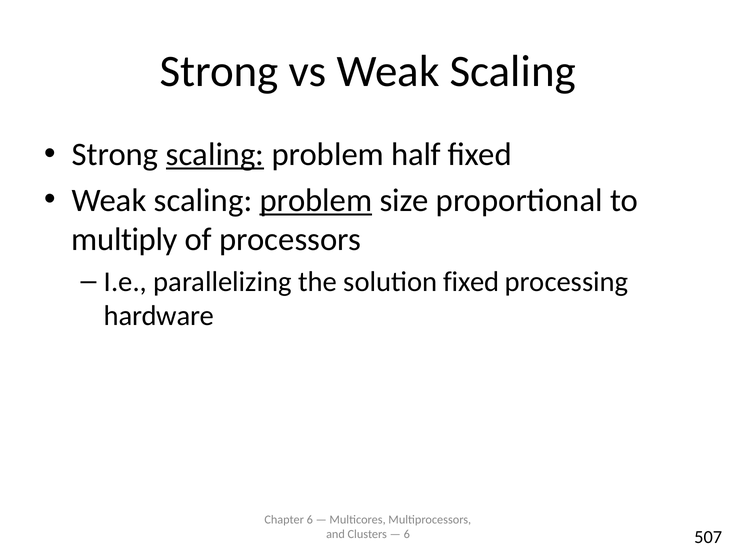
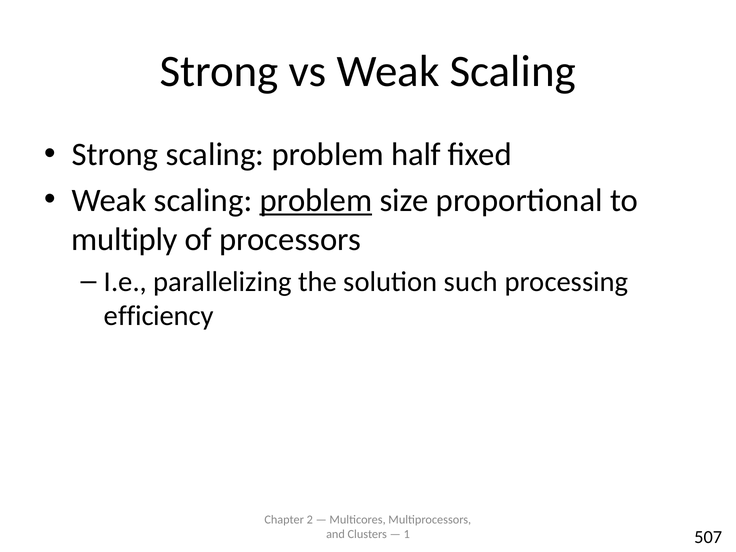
scaling at (215, 154) underline: present -> none
solution fixed: fixed -> such
hardware: hardware -> efficiency
Chapter 6: 6 -> 2
6 at (407, 534): 6 -> 1
